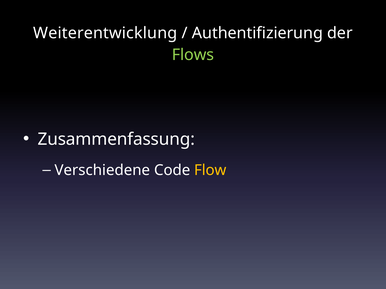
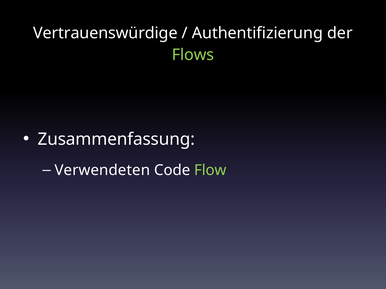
Weiterentwicklung: Weiterentwicklung -> Vertrauenswürdige
Verschiedene: Verschiedene -> Verwendeten
Flow colour: yellow -> light green
